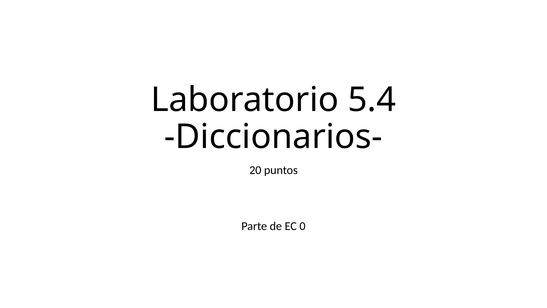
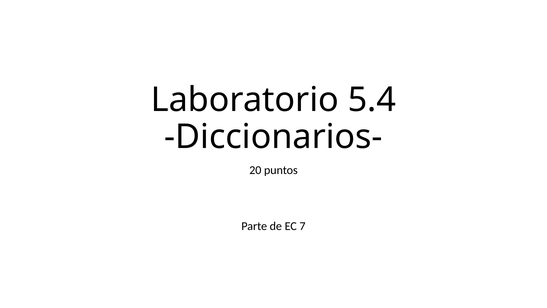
0: 0 -> 7
